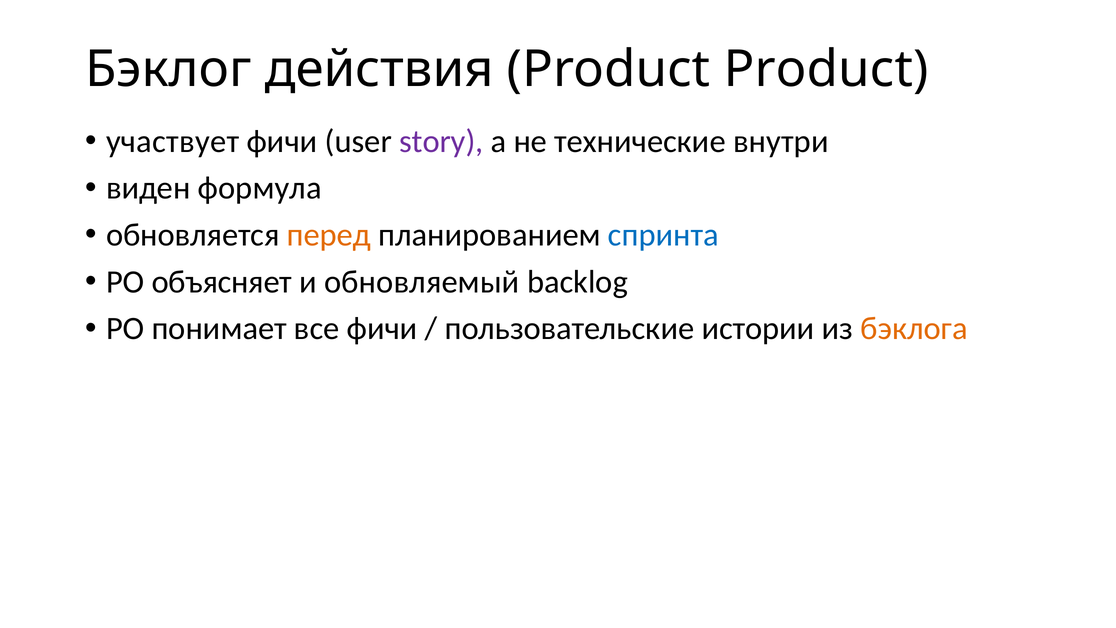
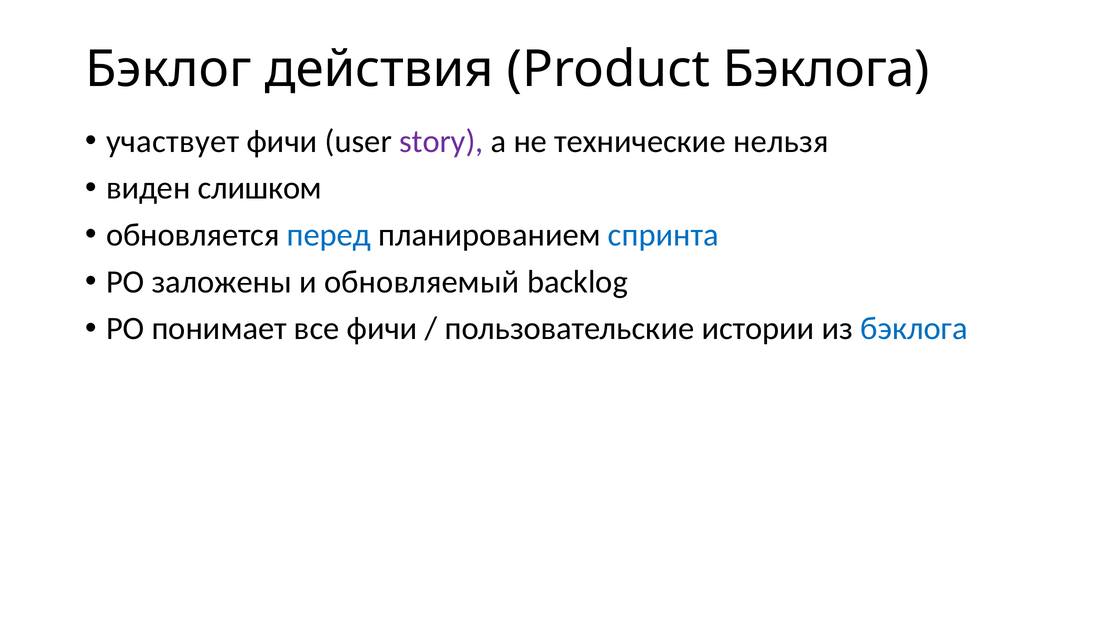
Product Product: Product -> Бэклога
внутри: внутри -> нельзя
формула: формула -> слишком
перед colour: orange -> blue
объясняет: объясняет -> заложены
бэклога at (914, 328) colour: orange -> blue
